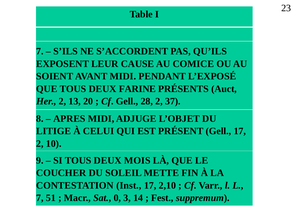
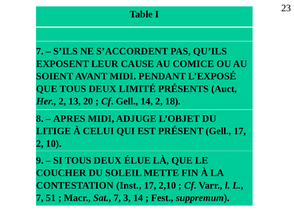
FARINE: FARINE -> LIMITÉ
Gell 28: 28 -> 14
37: 37 -> 18
MOIS: MOIS -> ÉLUE
Sat 0: 0 -> 7
